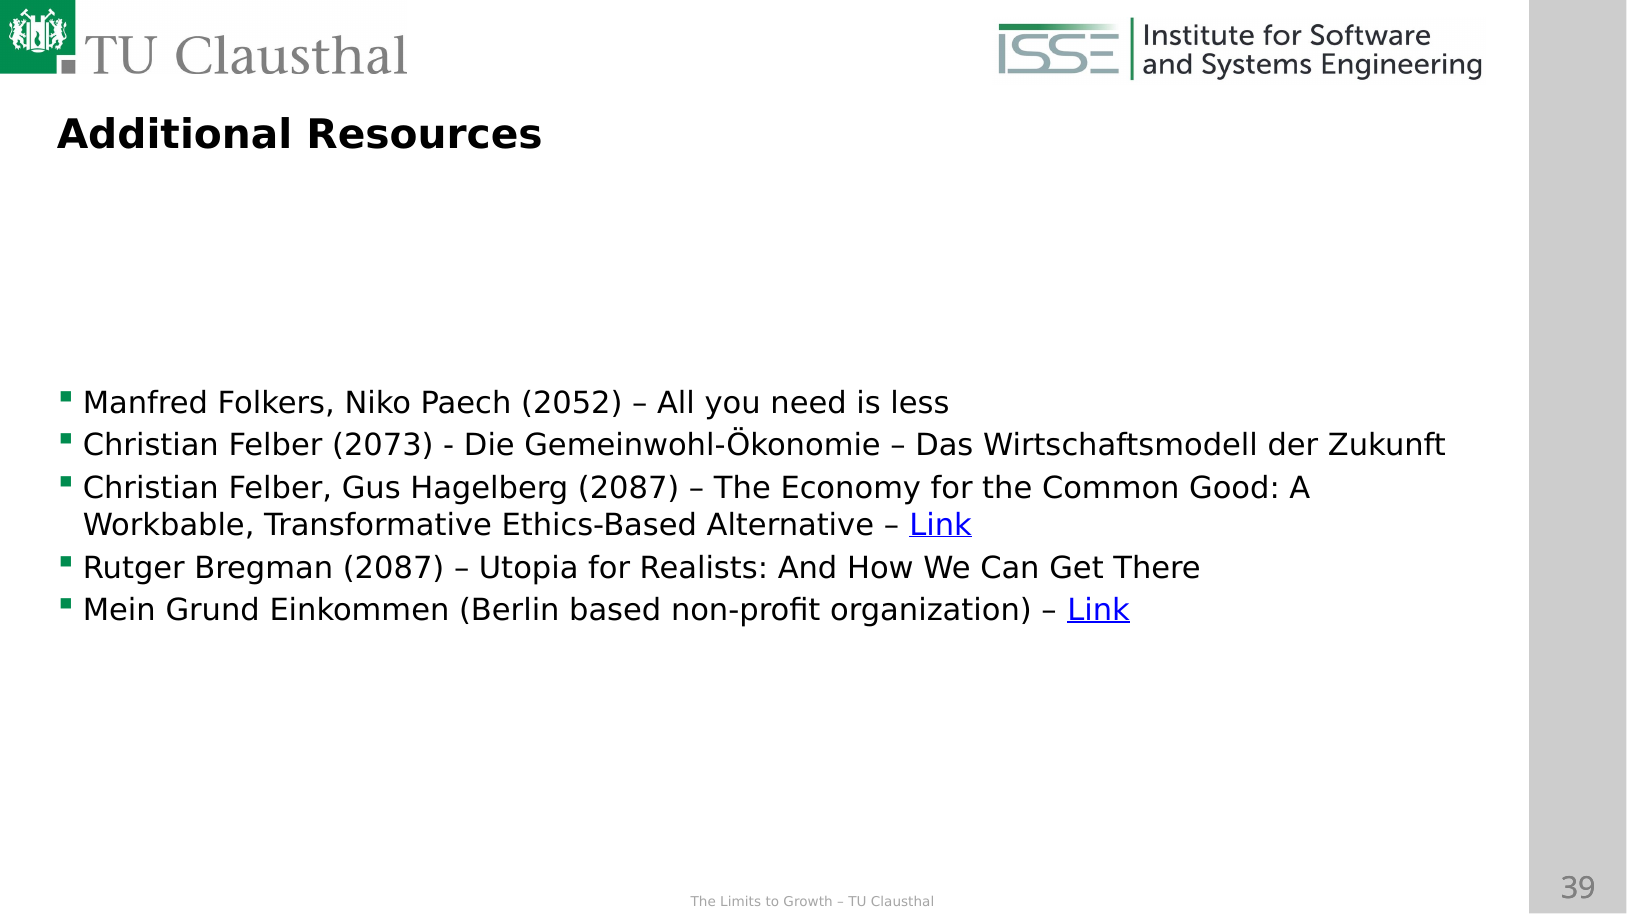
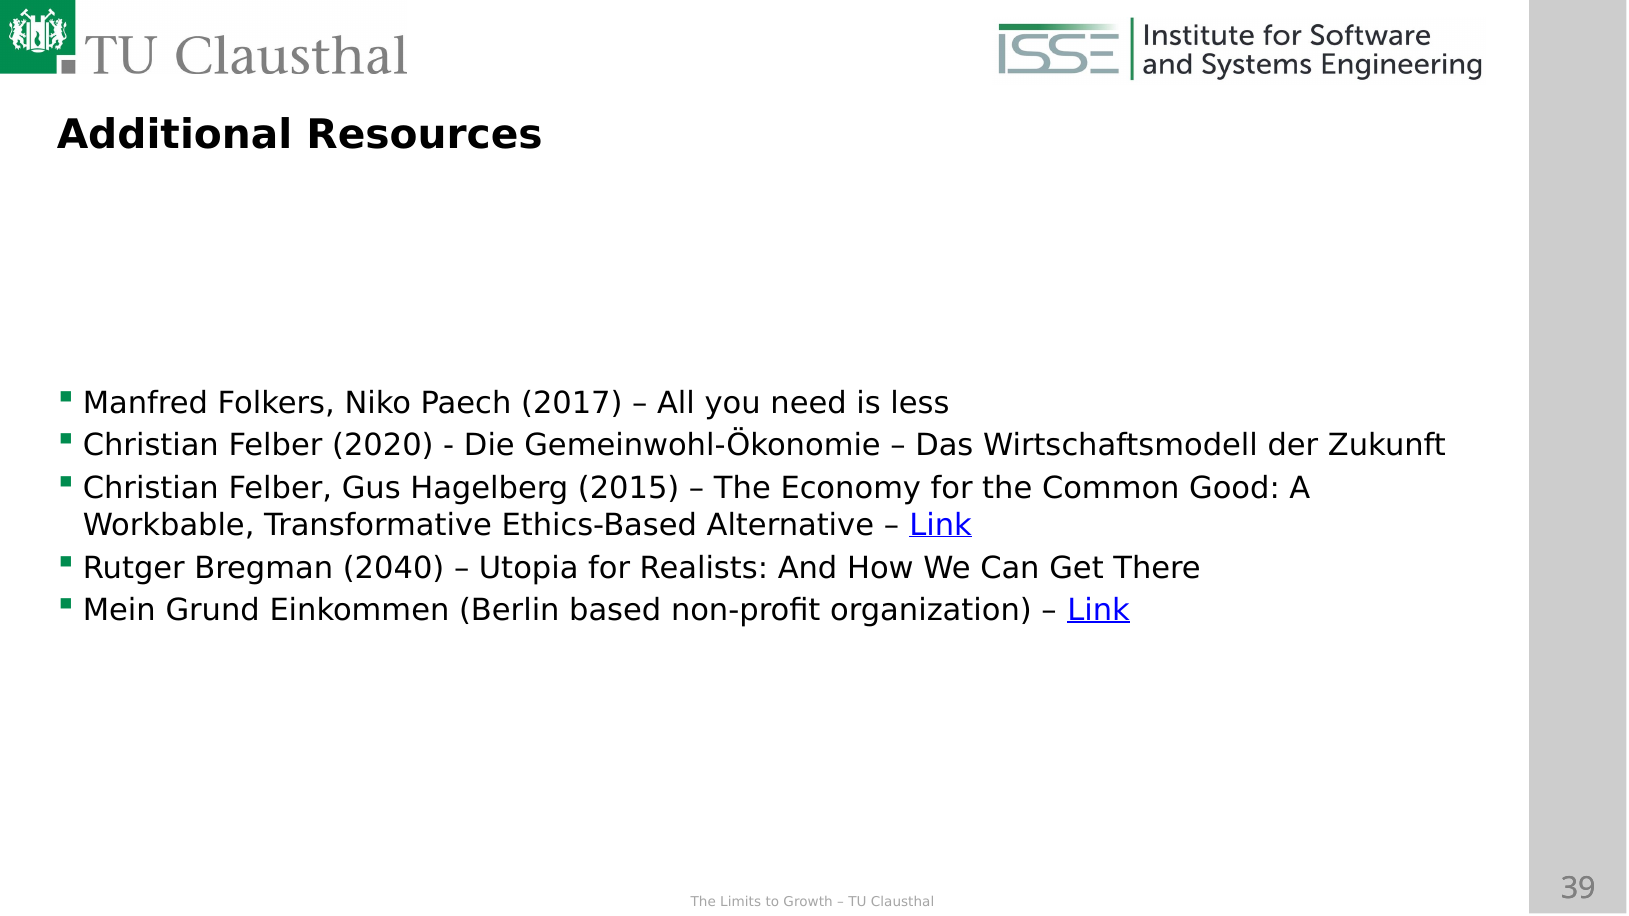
2052: 2052 -> 2017
2073: 2073 -> 2020
Hagelberg 2087: 2087 -> 2015
Bregman 2087: 2087 -> 2040
